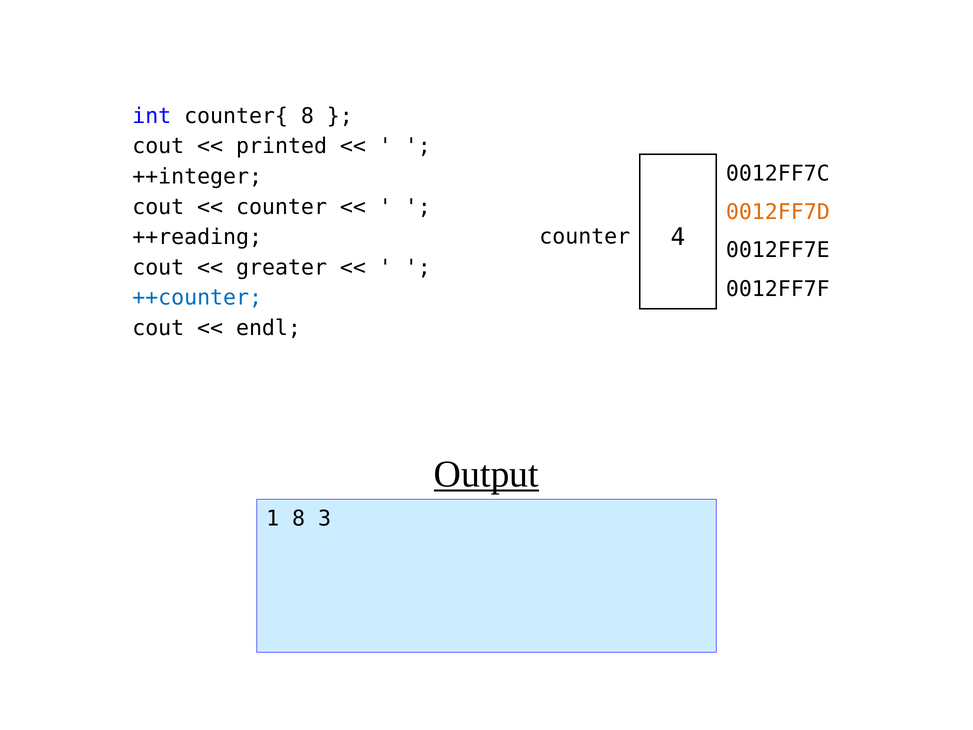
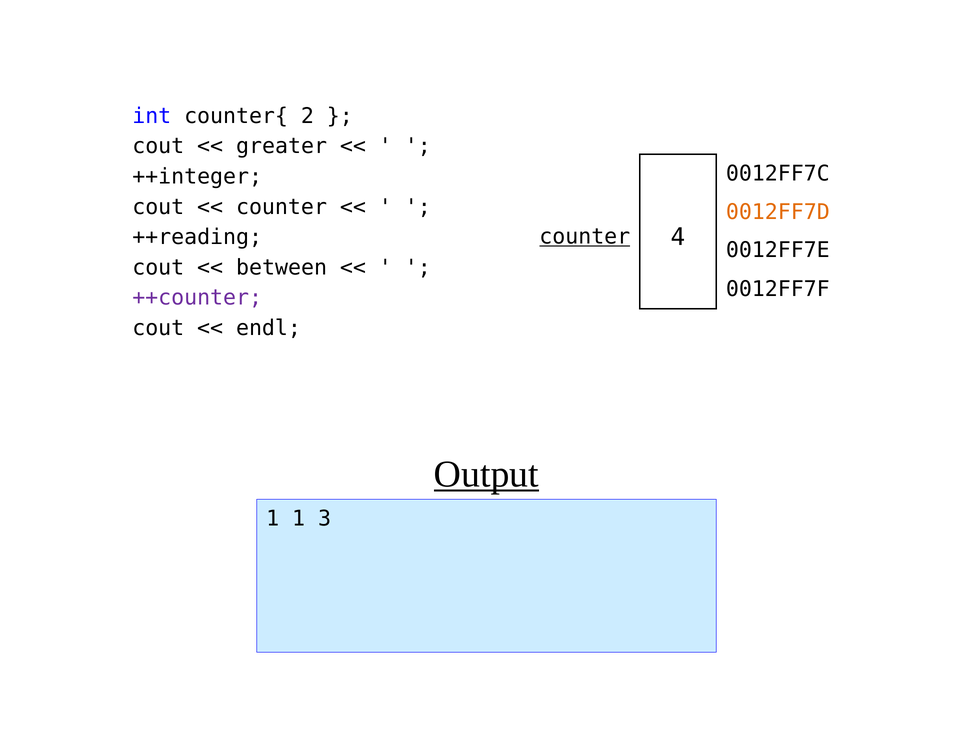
counter{ 8: 8 -> 2
printed: printed -> greater
counter at (585, 237) underline: none -> present
greater: greater -> between
++counter colour: blue -> purple
1 8: 8 -> 1
